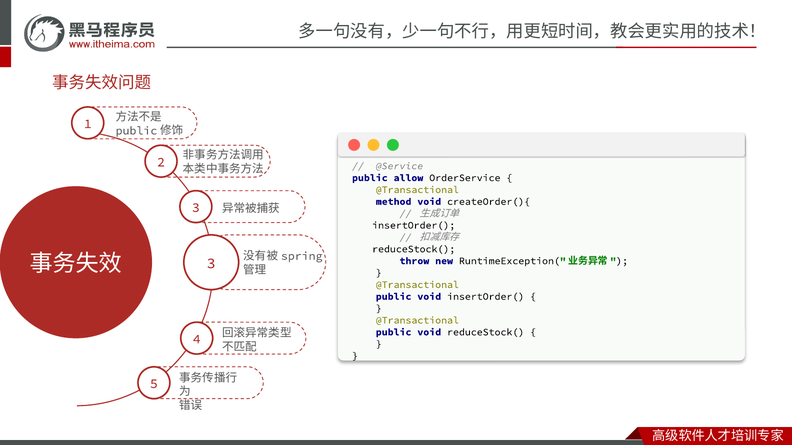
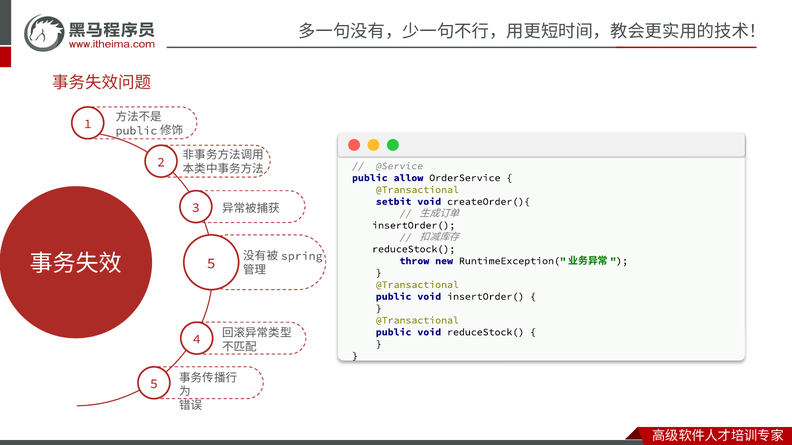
method: method -> setbit
3 at (211, 264): 3 -> 5
